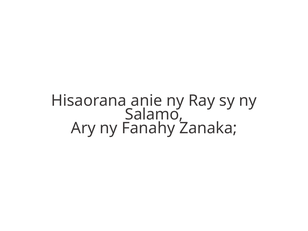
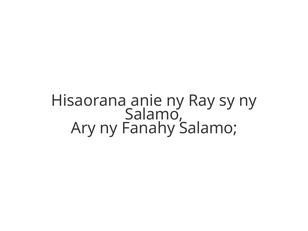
Fanahy Zanaka: Zanaka -> Salamo
